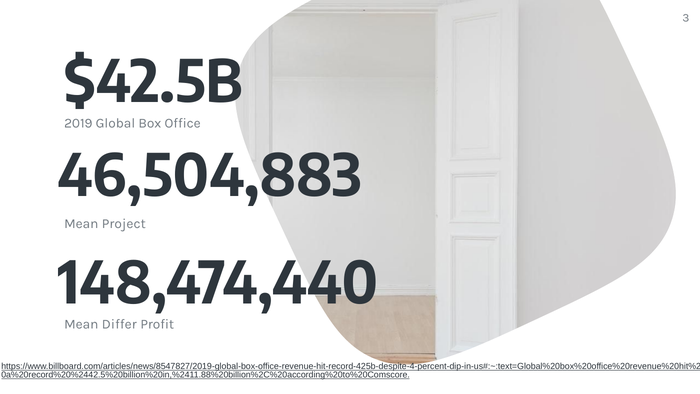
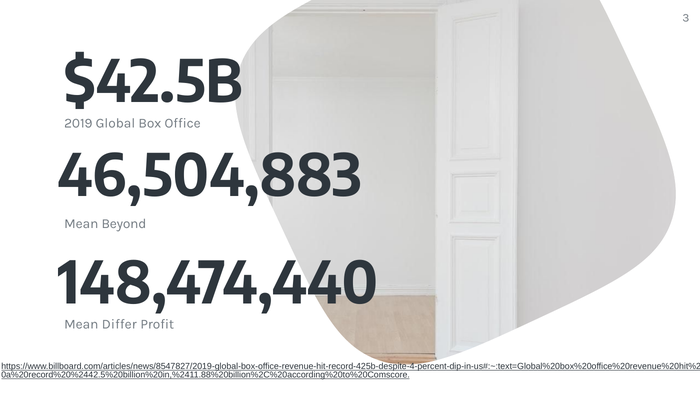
Project: Project -> Beyond
